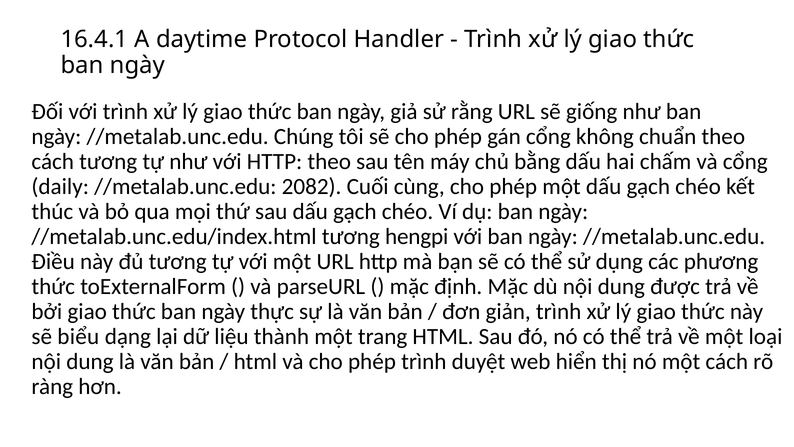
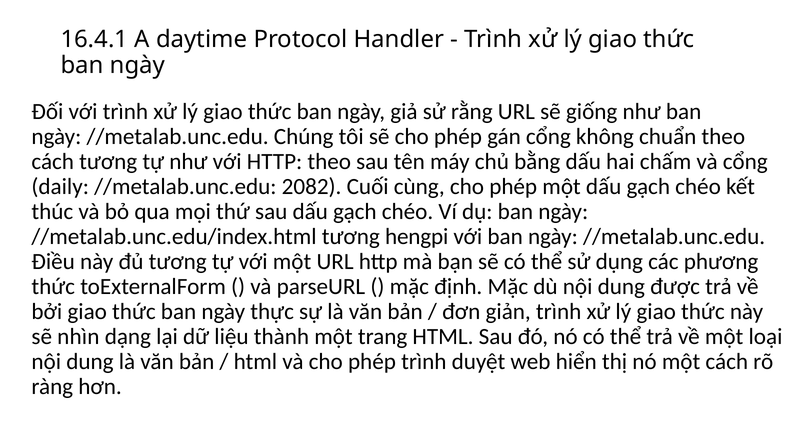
biểu: biểu -> nhìn
